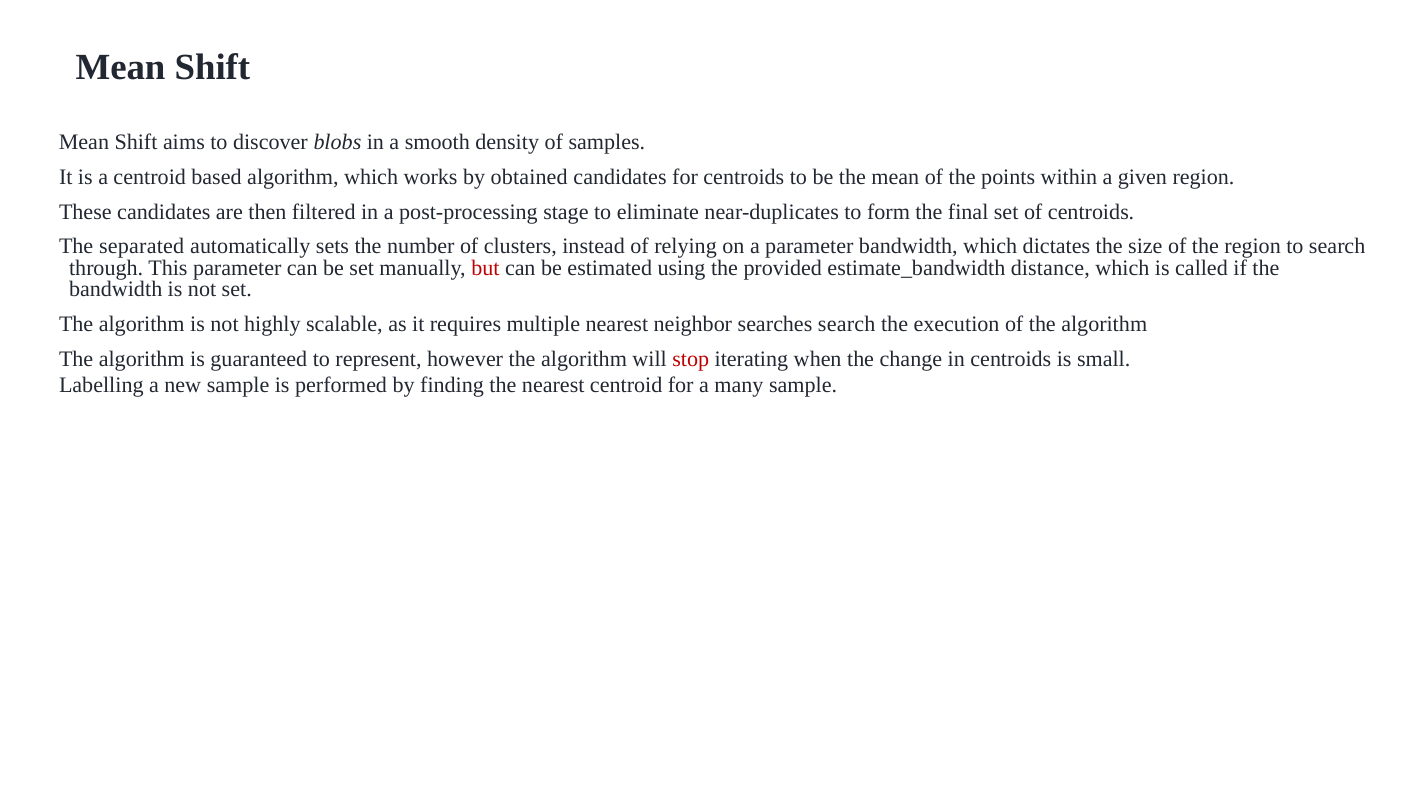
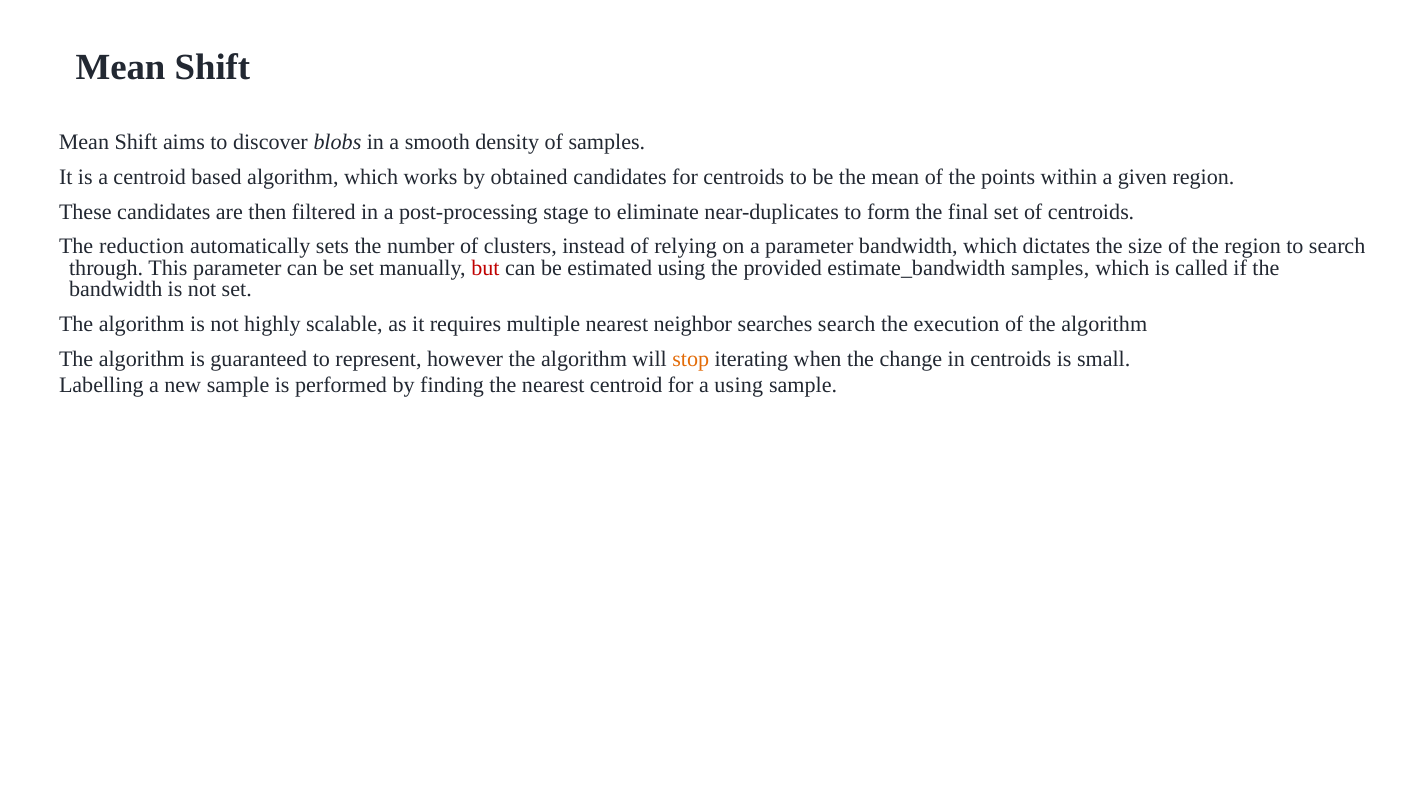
separated: separated -> reduction
estimate_bandwidth distance: distance -> samples
stop colour: red -> orange
a many: many -> using
